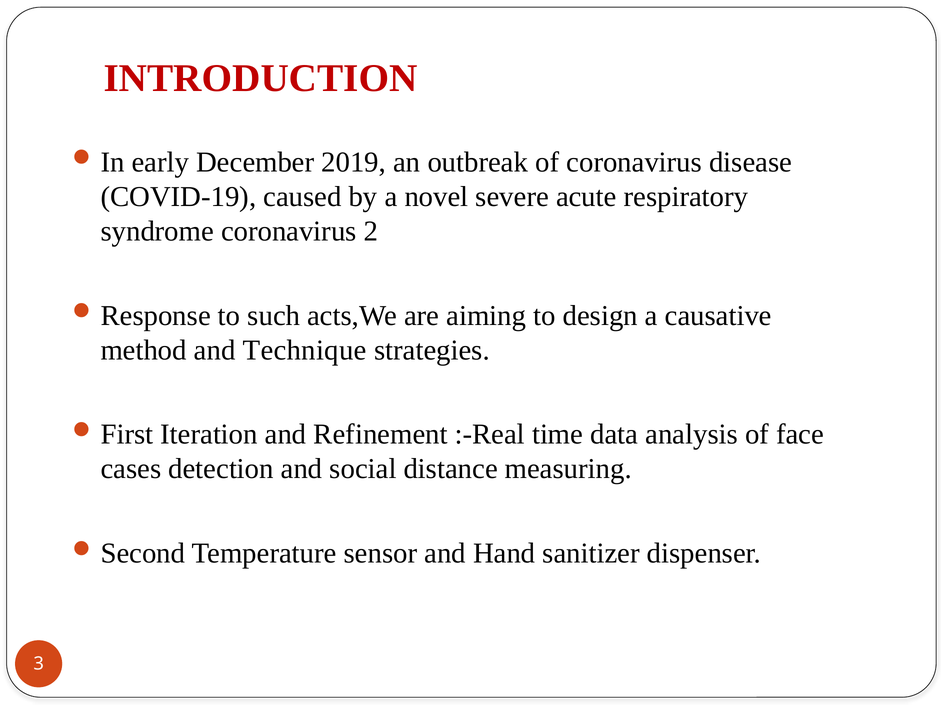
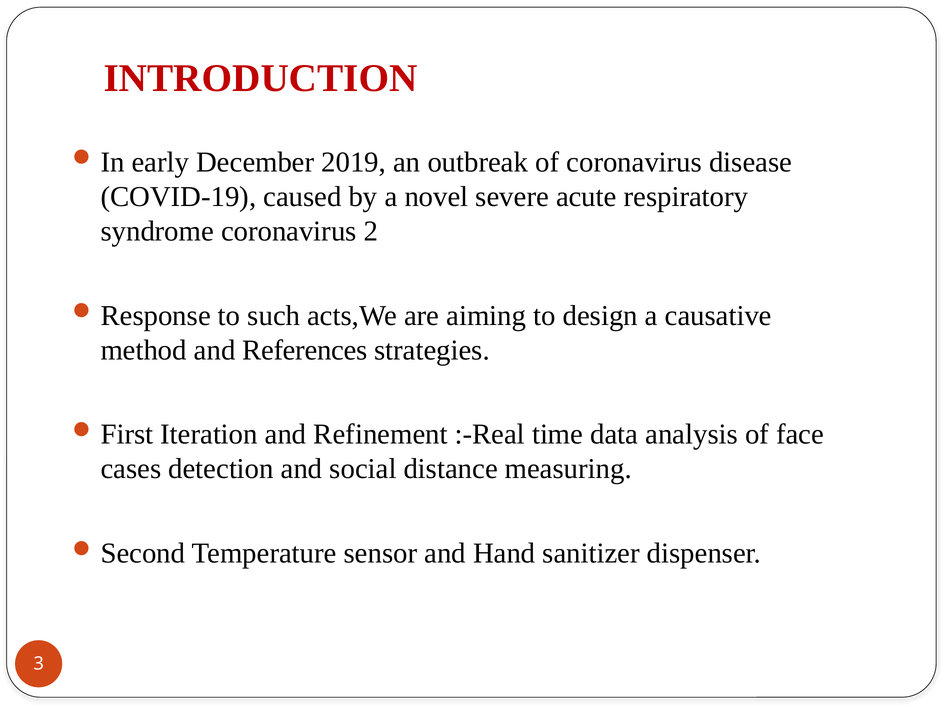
Technique: Technique -> References
